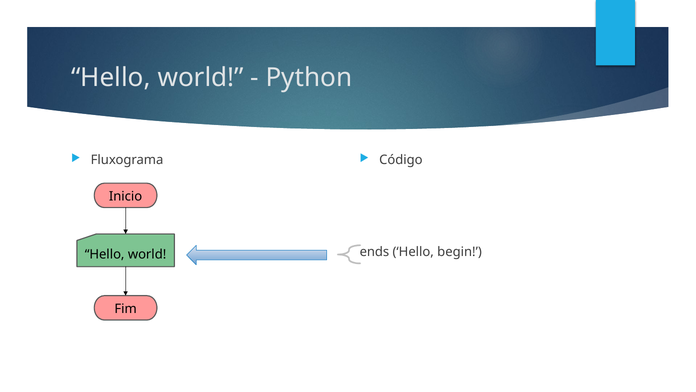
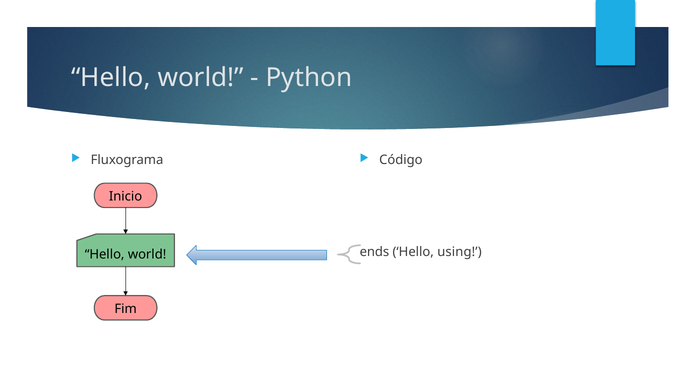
begin: begin -> using
